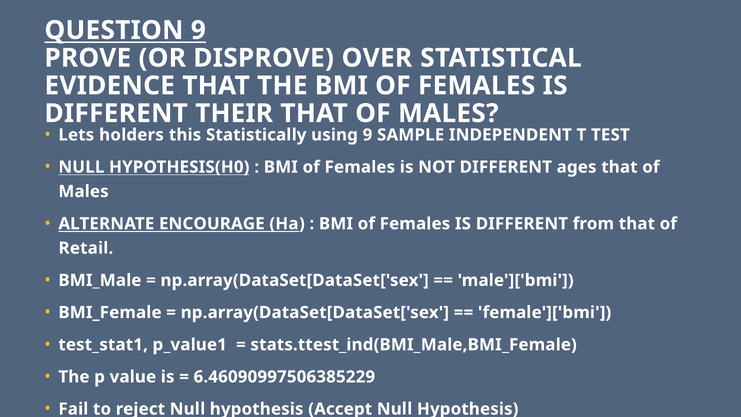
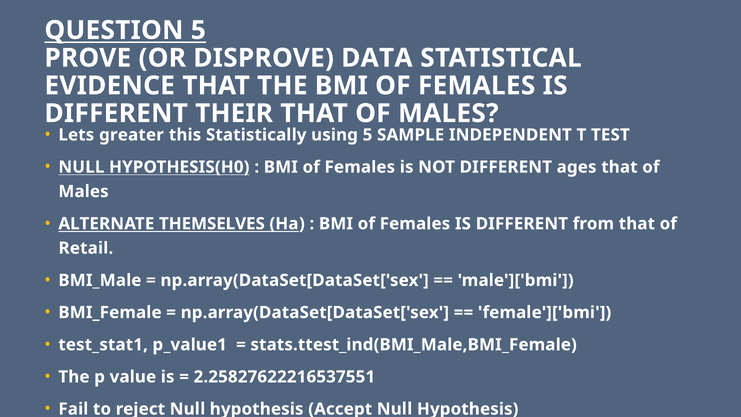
QUESTION 9: 9 -> 5
OVER: OVER -> DATA
holders: holders -> greater
using 9: 9 -> 5
ENCOURAGE: ENCOURAGE -> THEMSELVES
6.46090997506385229: 6.46090997506385229 -> 2.25827622216537551
